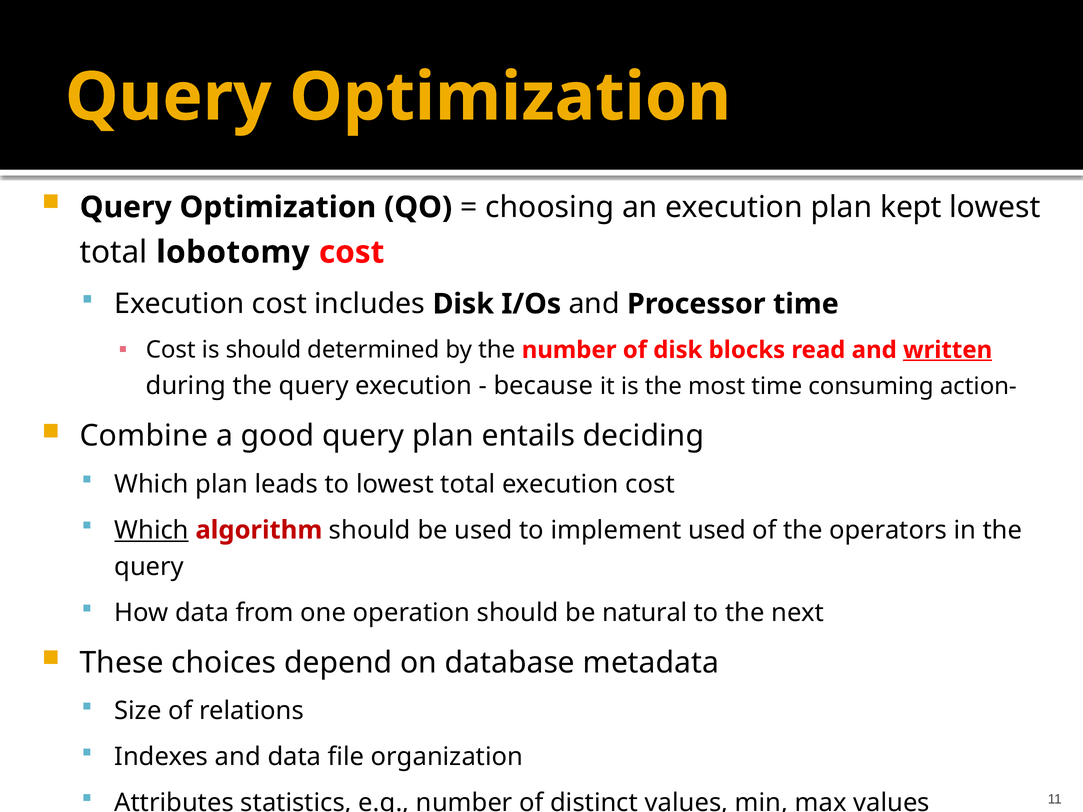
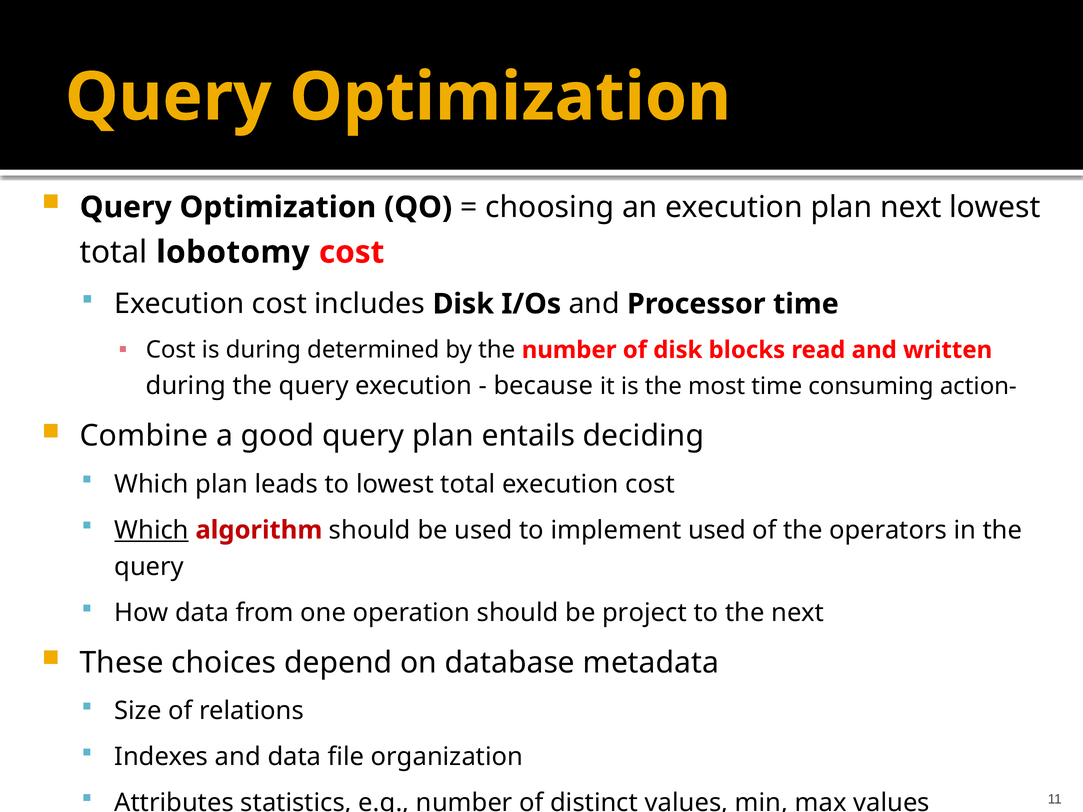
plan kept: kept -> next
is should: should -> during
written underline: present -> none
natural: natural -> project
